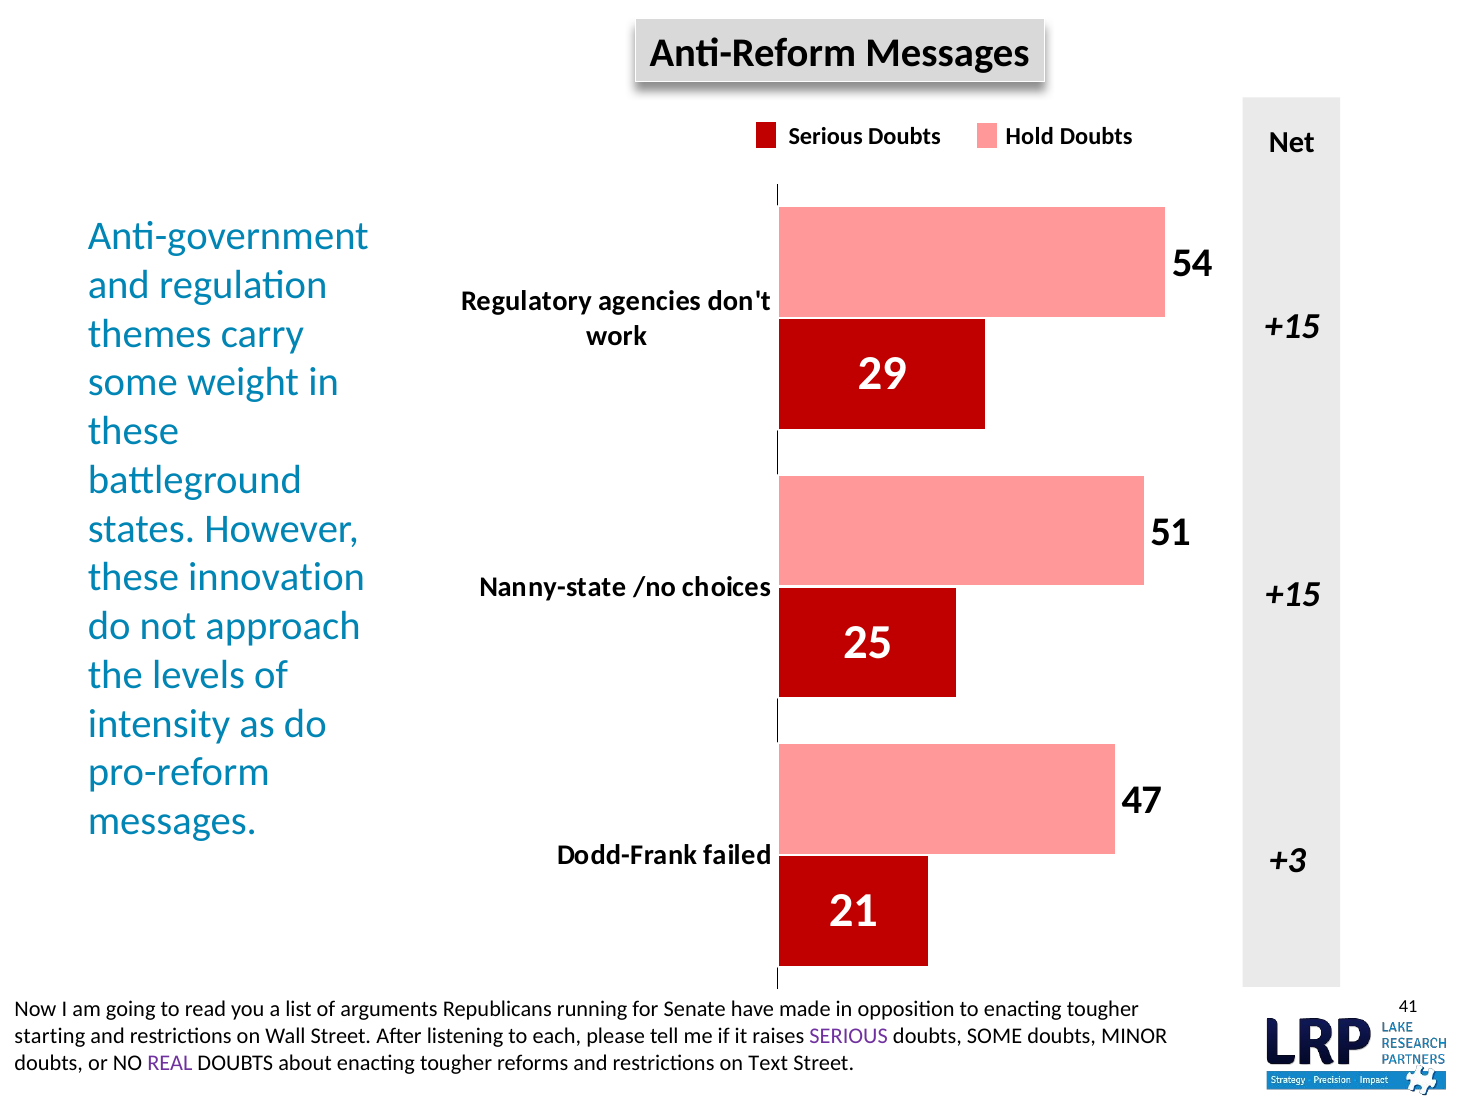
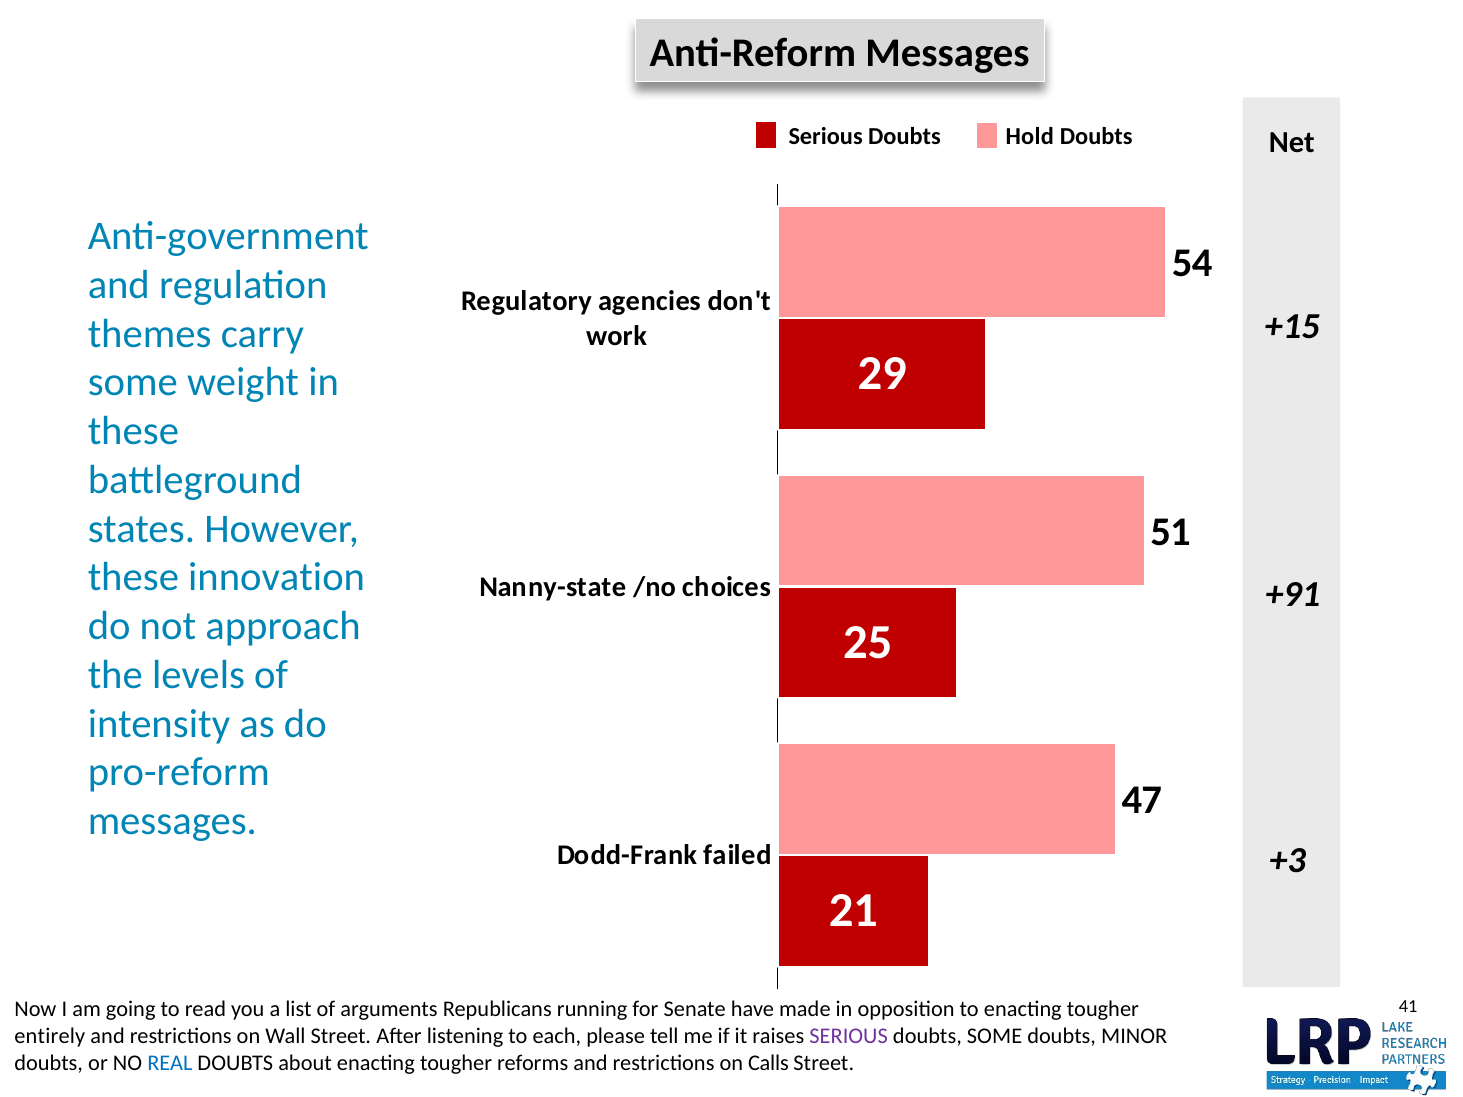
+15 at (1293, 594): +15 -> +91
starting: starting -> entirely
REAL colour: purple -> blue
Text: Text -> Calls
